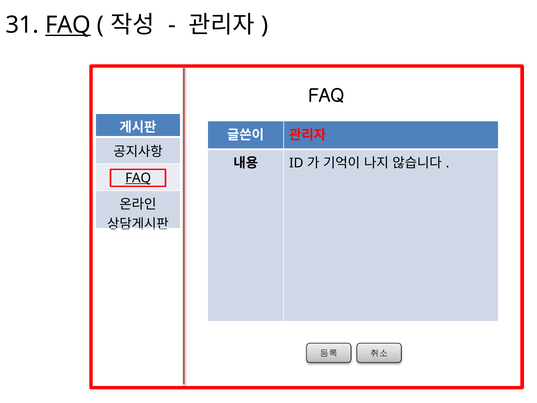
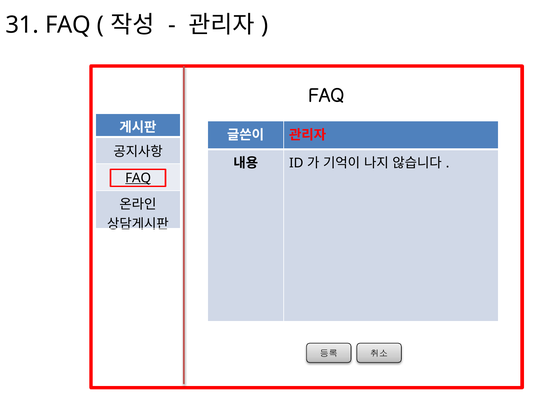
FAQ at (68, 25) underline: present -> none
